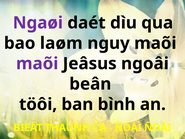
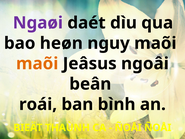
laøm: laøm -> heøn
maõi at (37, 64) colour: purple -> orange
töôi: töôi -> roái
